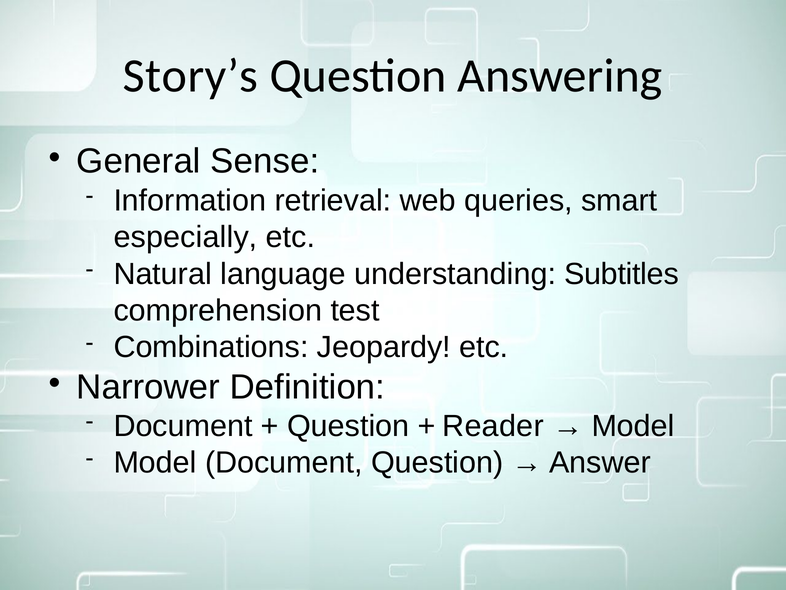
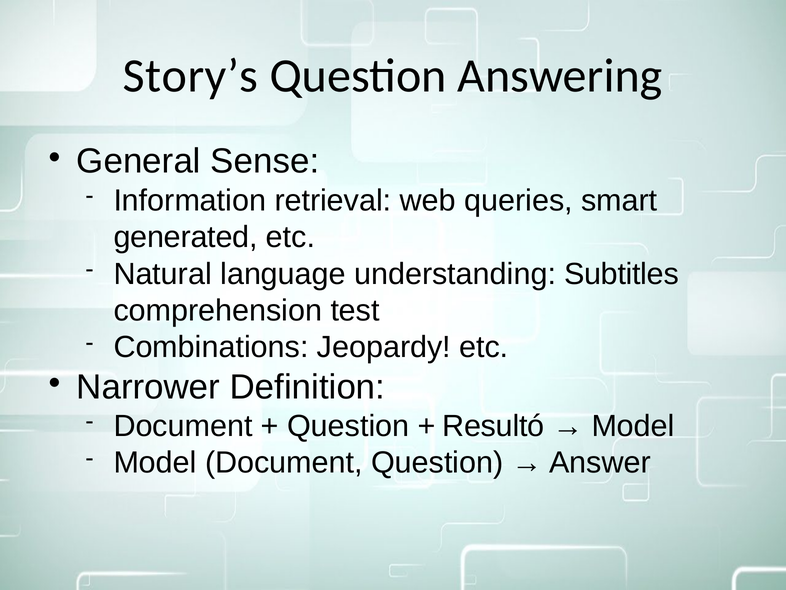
especially: especially -> generated
Reader: Reader -> Resultó
